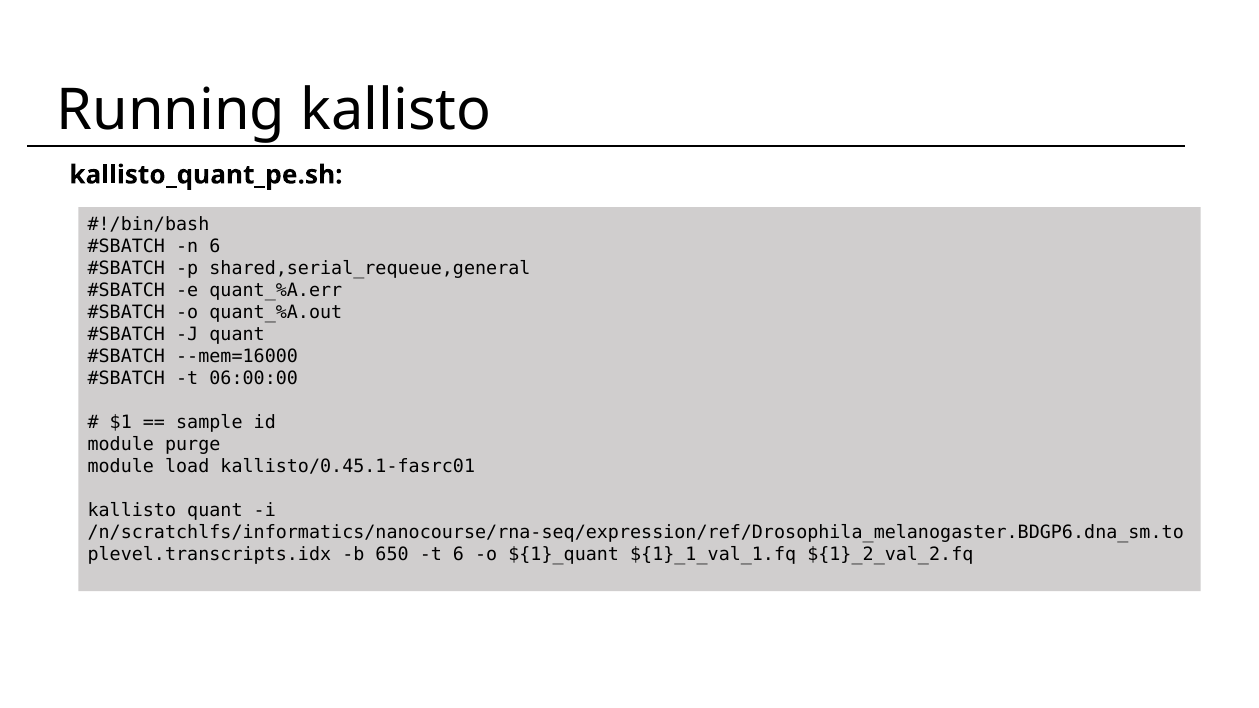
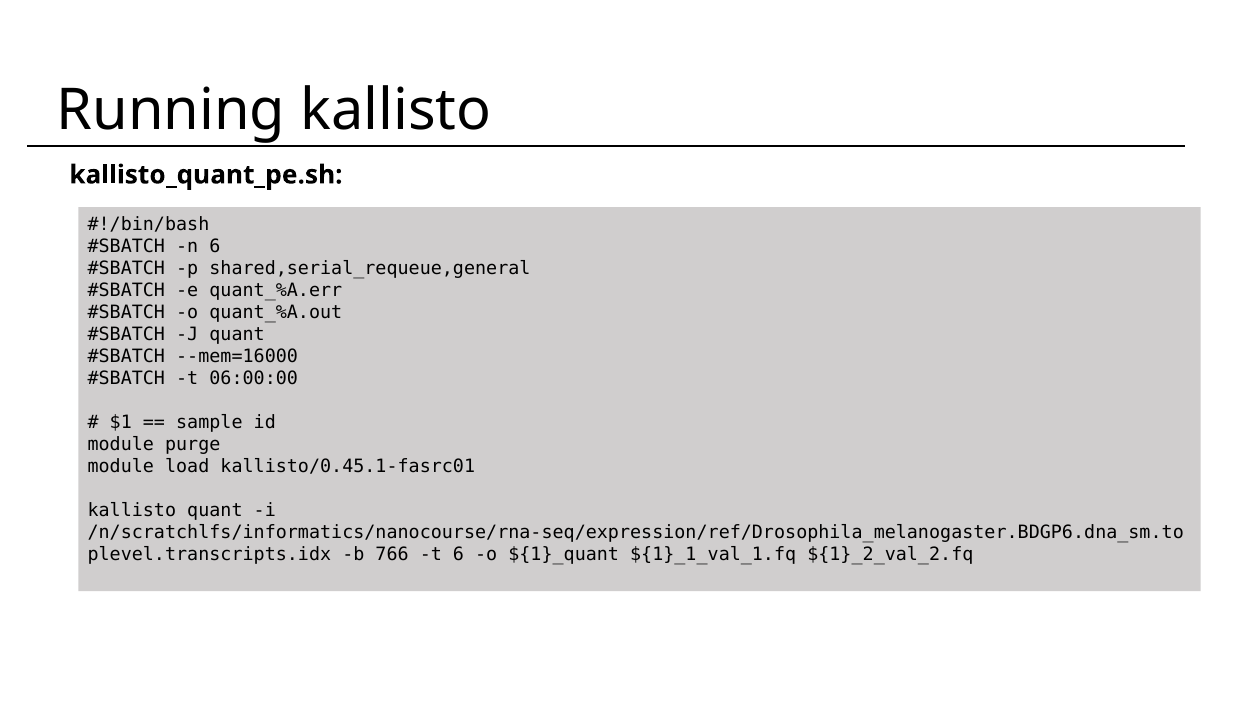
650: 650 -> 766
